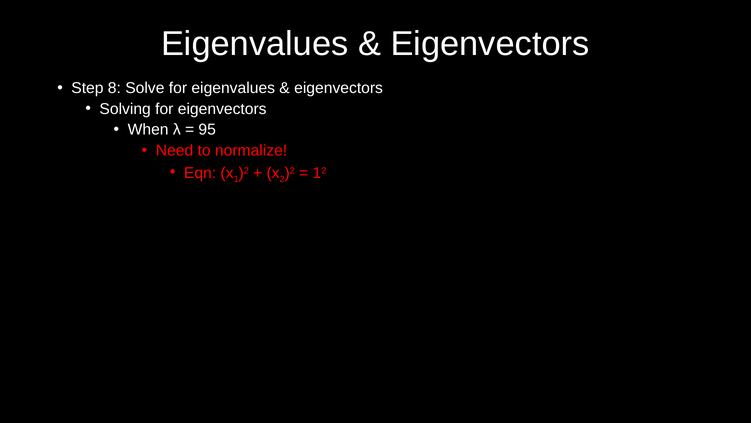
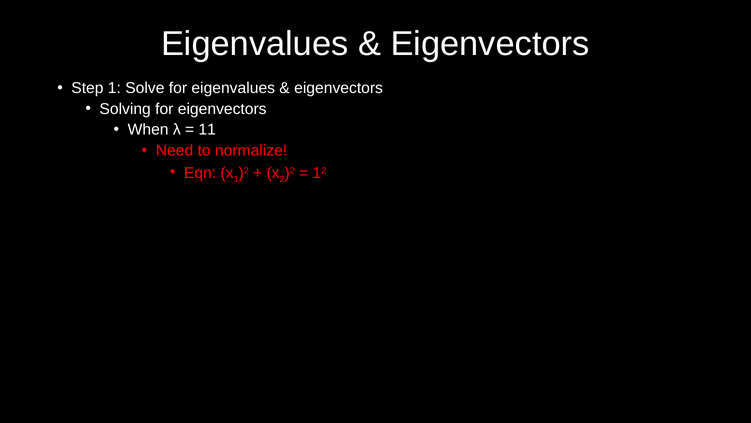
Step 8: 8 -> 1
95: 95 -> 11
